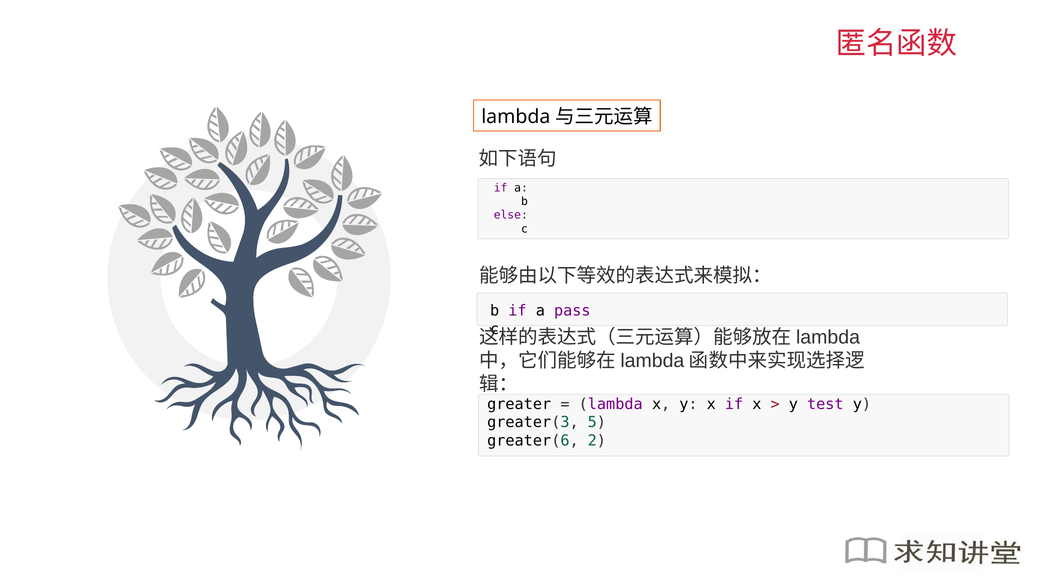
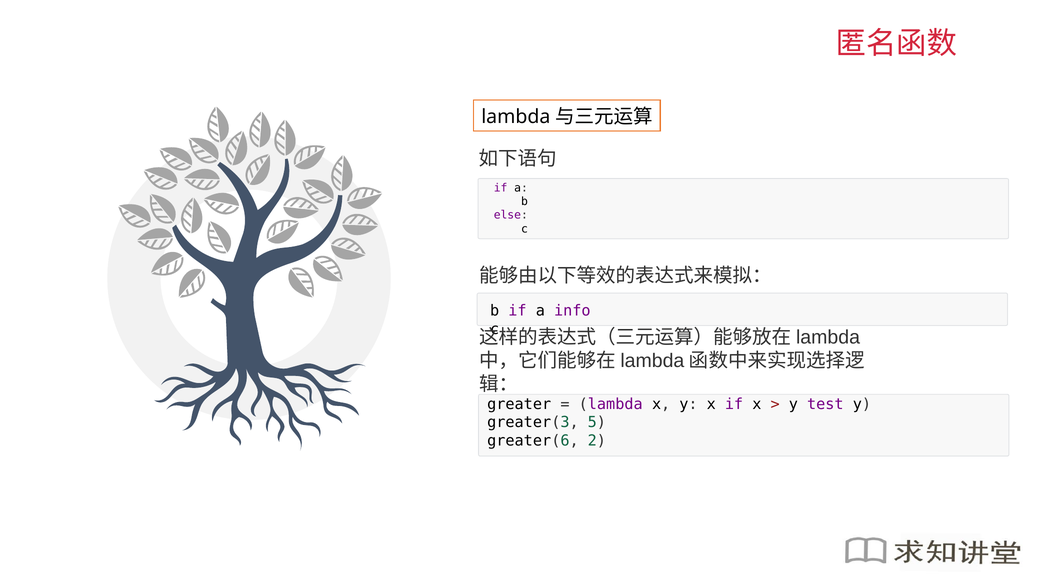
pass: pass -> info
